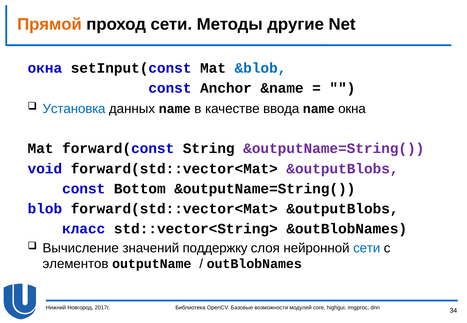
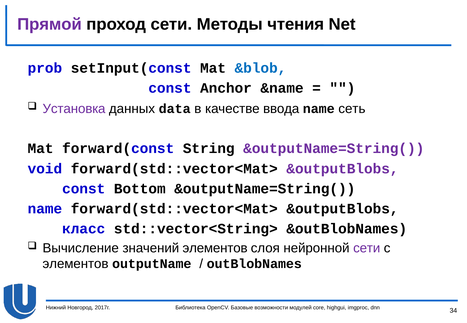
Прямой colour: orange -> purple
другие: другие -> чтения
окна at (45, 68): окна -> prob
Установка colour: blue -> purple
данных name: name -> data
name окна: окна -> сеть
blob at (45, 209): blob -> name
значений поддержку: поддержку -> элементов
сети at (367, 248) colour: blue -> purple
